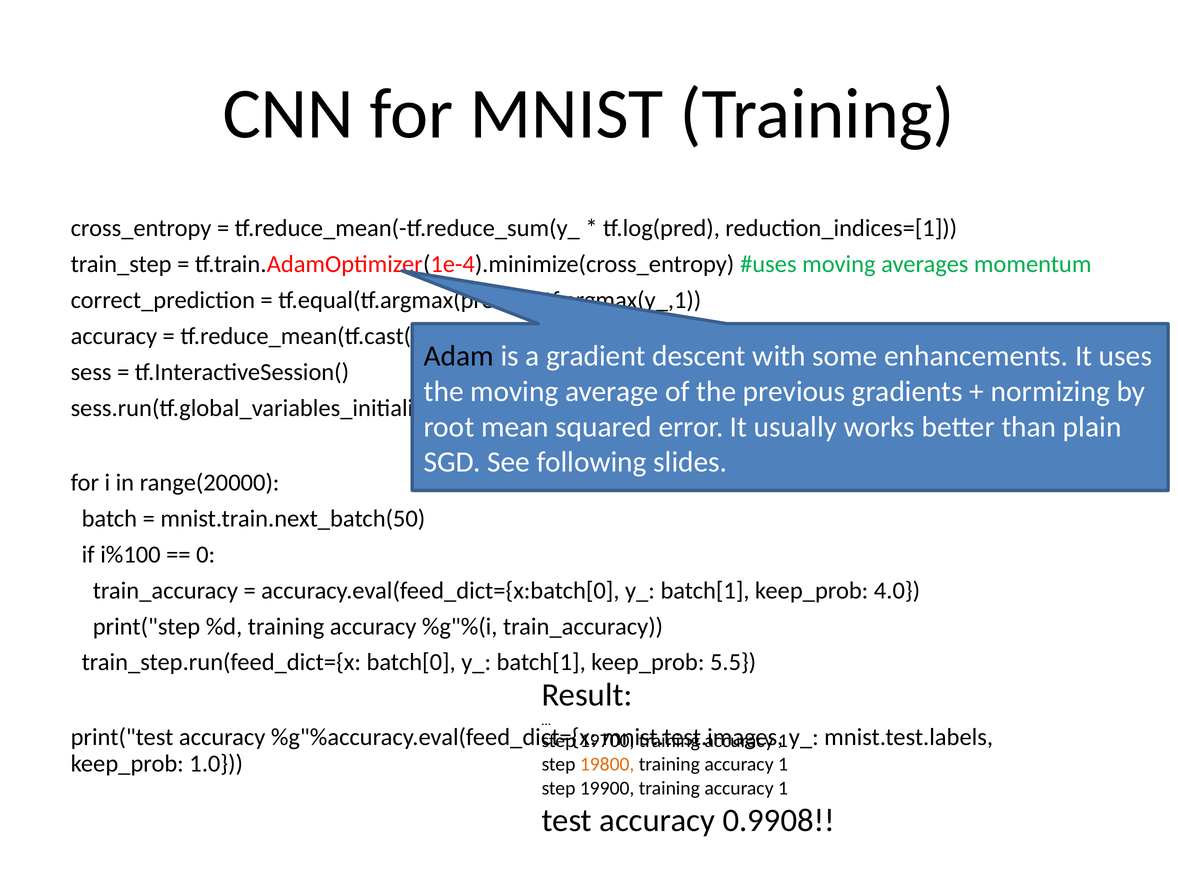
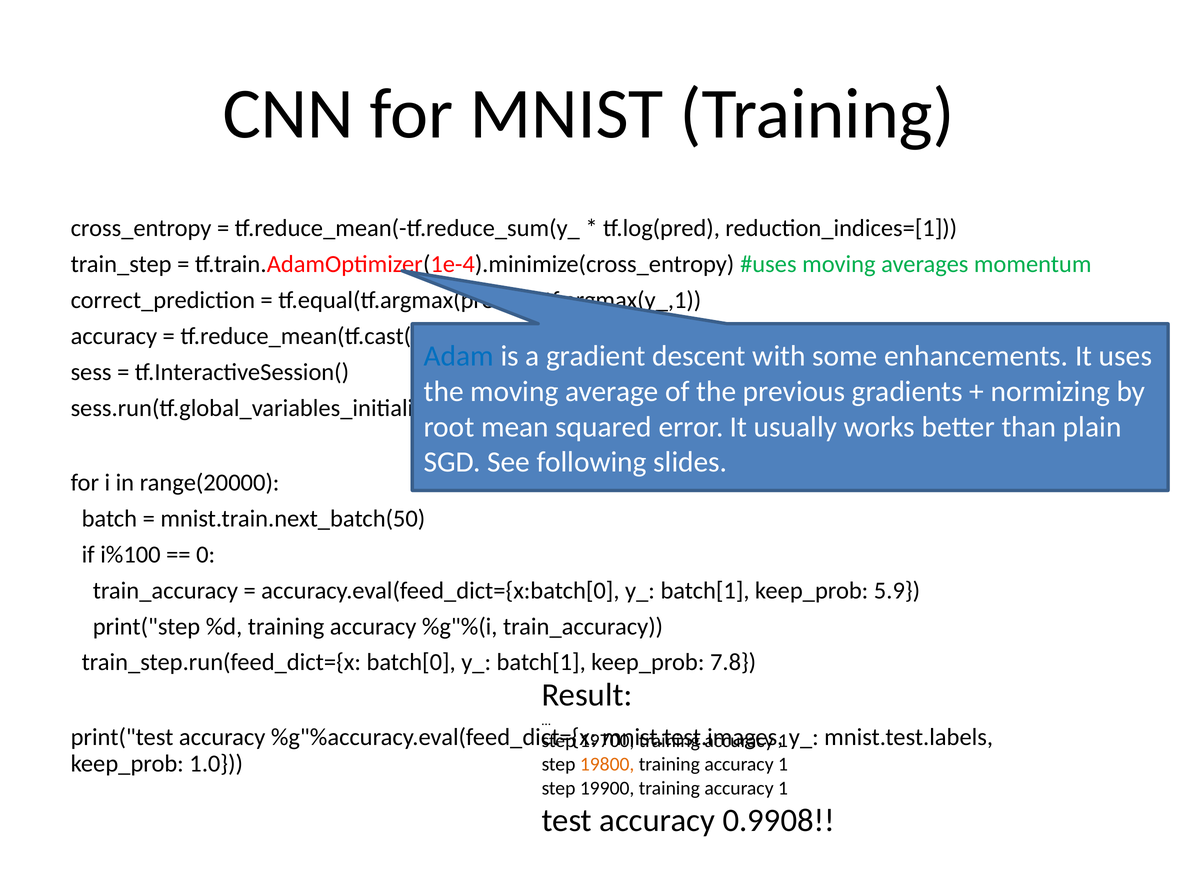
Adam colour: black -> blue
4.0: 4.0 -> 5.9
5.5: 5.5 -> 7.8
